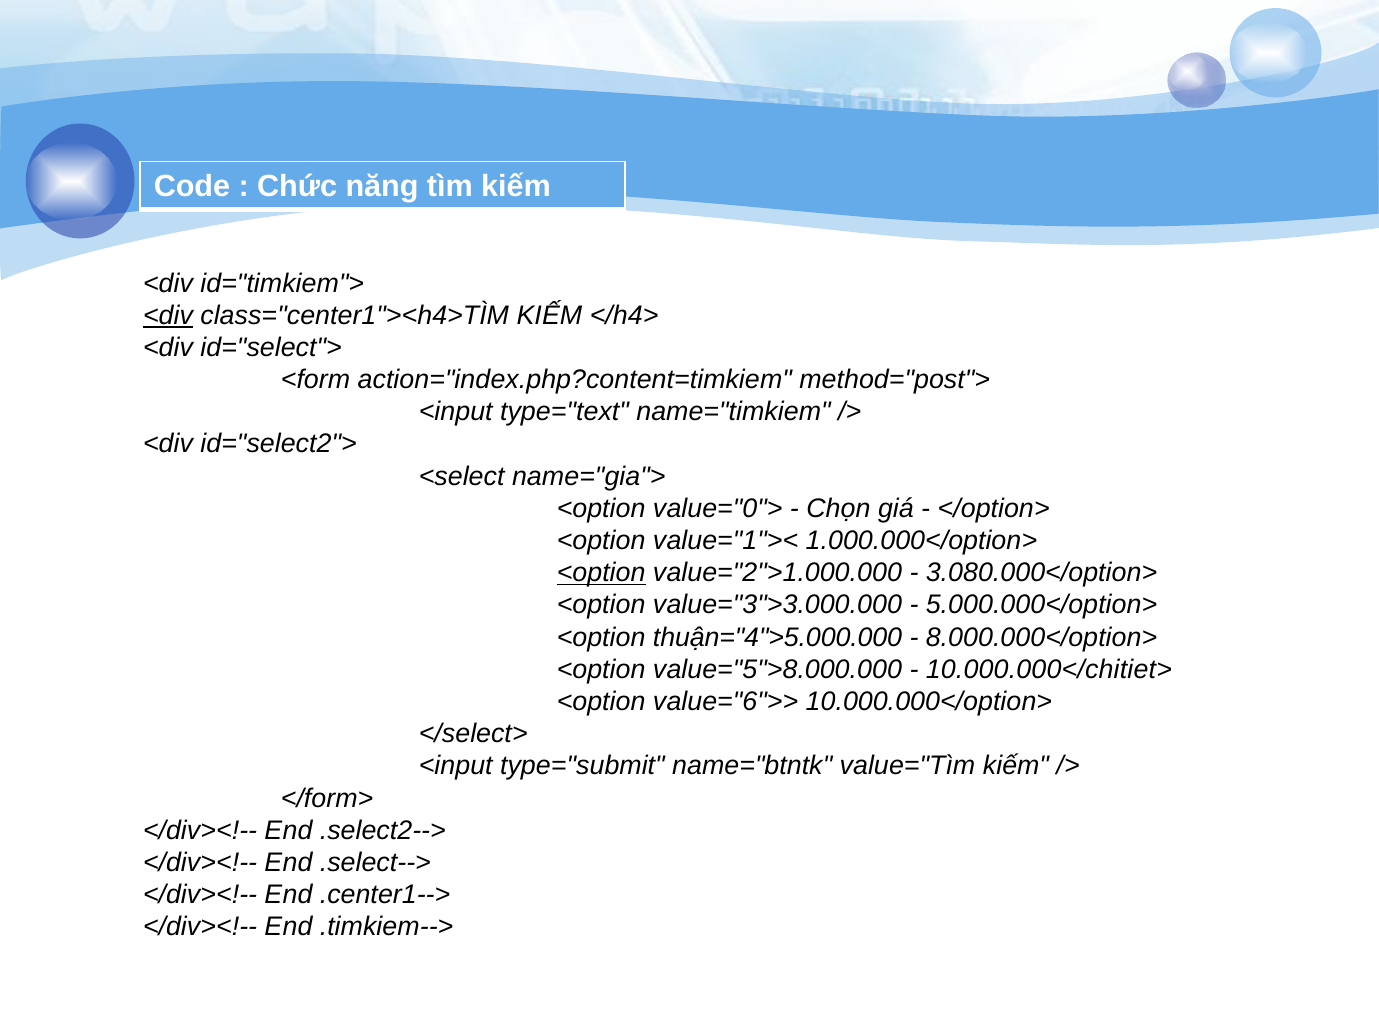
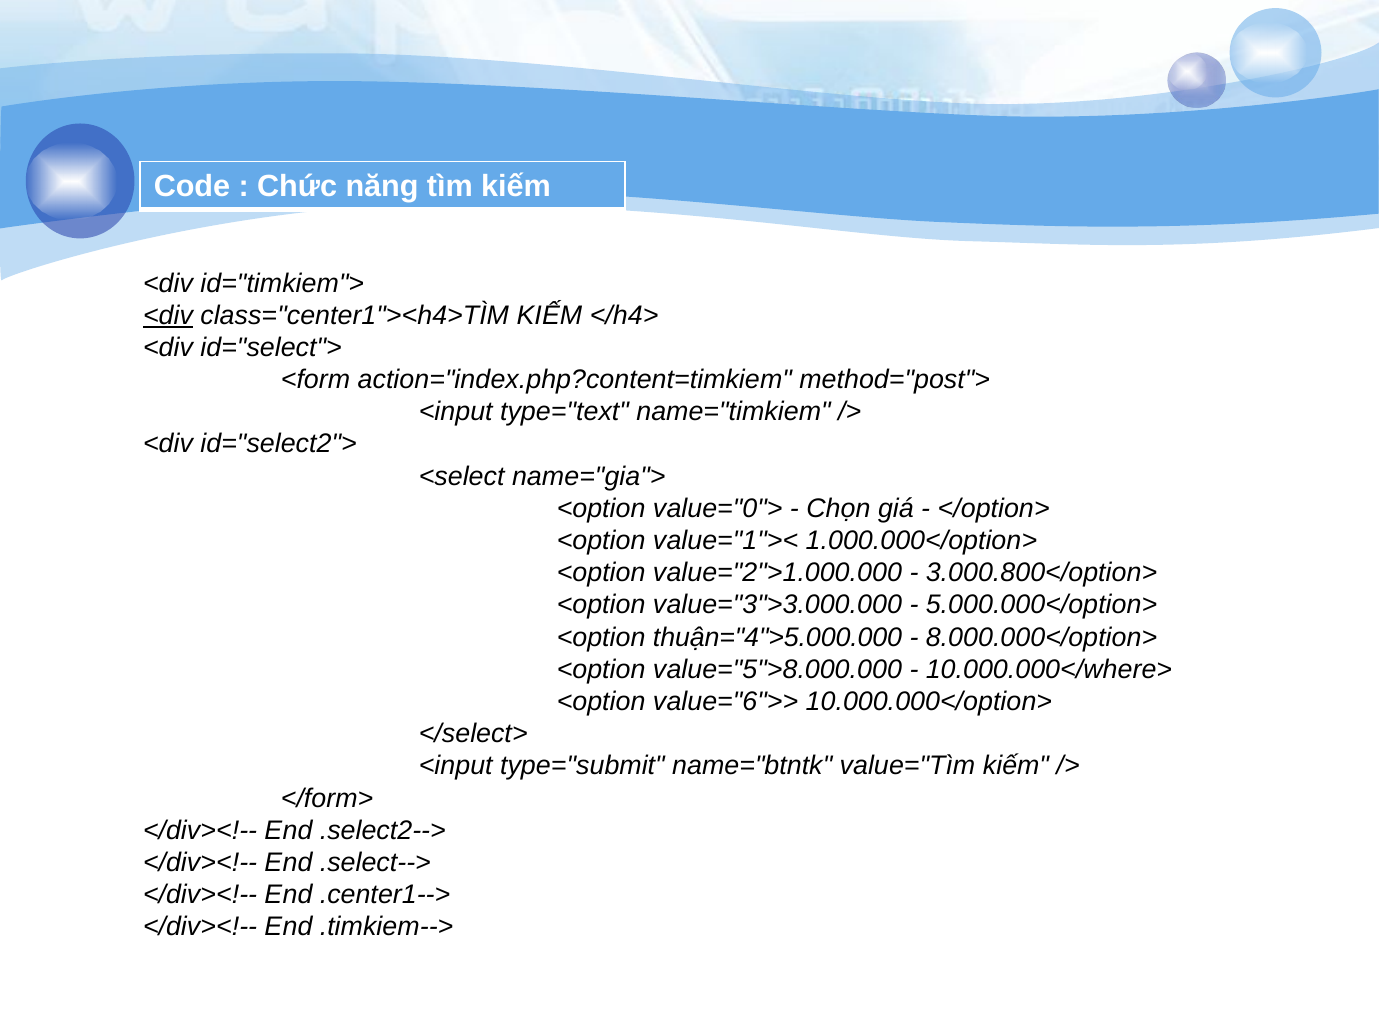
<option at (601, 573) underline: present -> none
3.080.000</option>: 3.080.000</option> -> 3.000.800</option>
10.000.000</chitiet>: 10.000.000</chitiet> -> 10.000.000</where>
